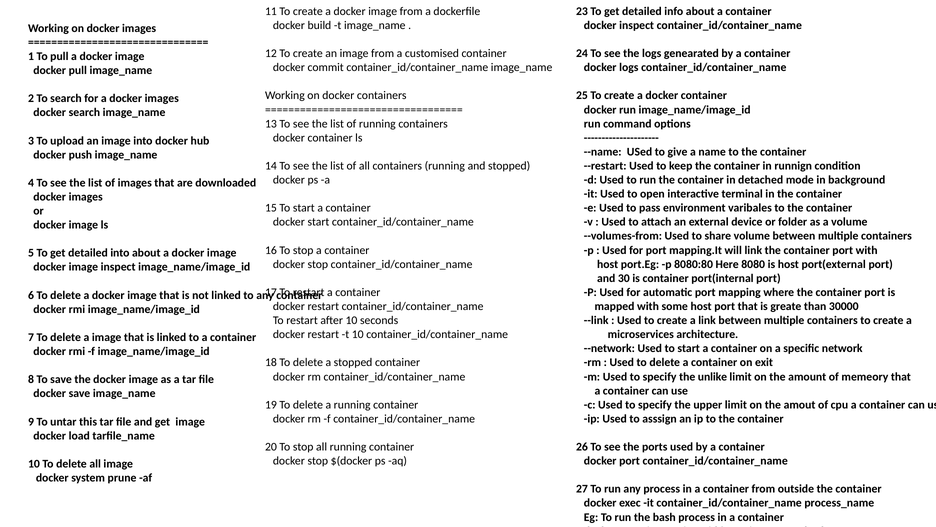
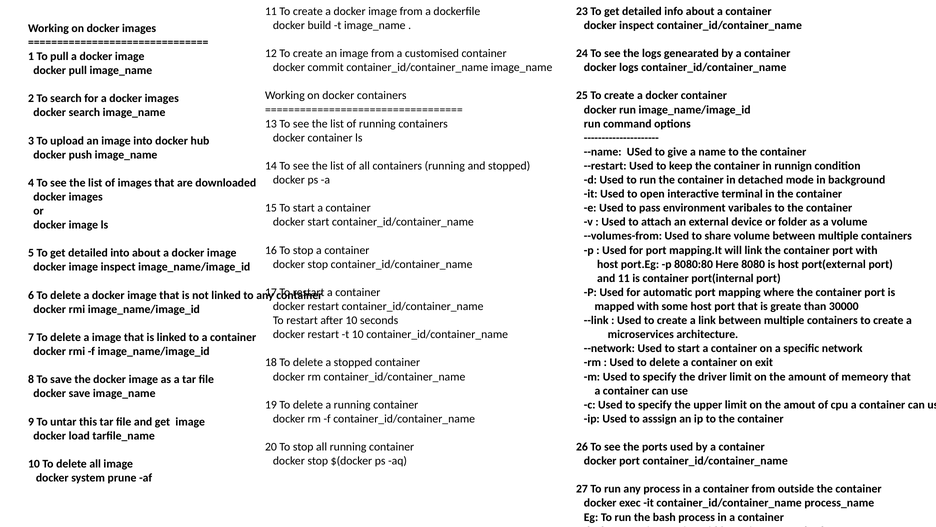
and 30: 30 -> 11
unlike: unlike -> driver
